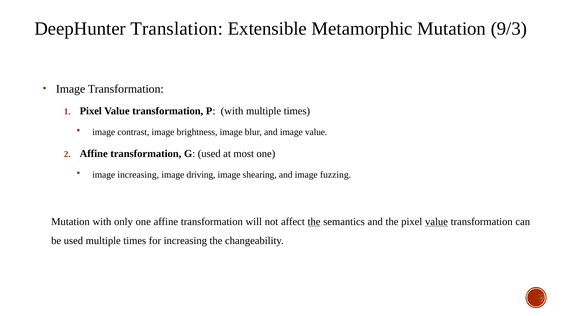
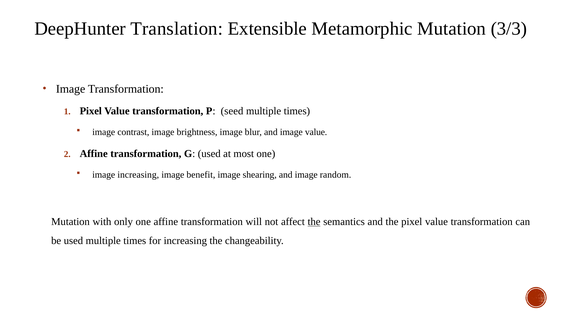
9/3: 9/3 -> 3/3
P with: with -> seed
driving: driving -> benefit
fuzzing: fuzzing -> random
value at (436, 222) underline: present -> none
